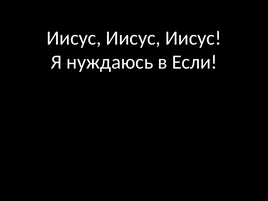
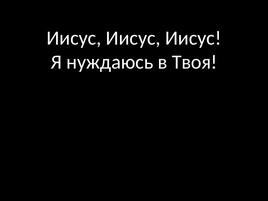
Если: Если -> Твоя
